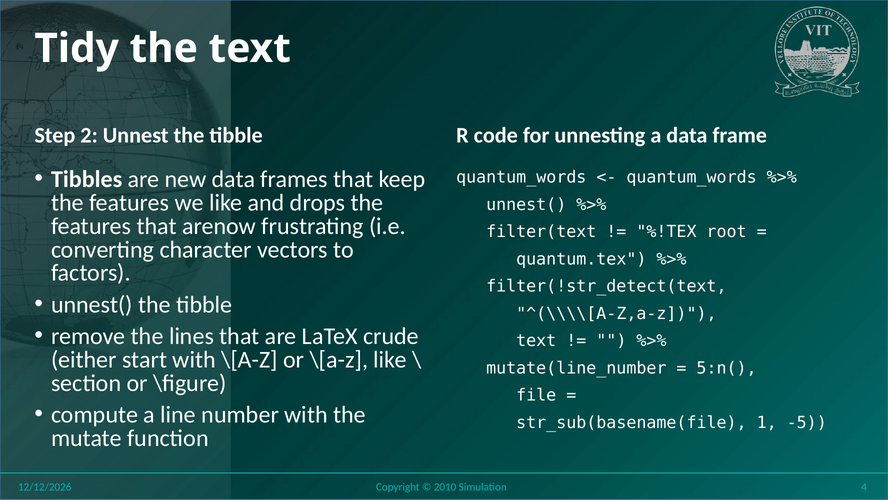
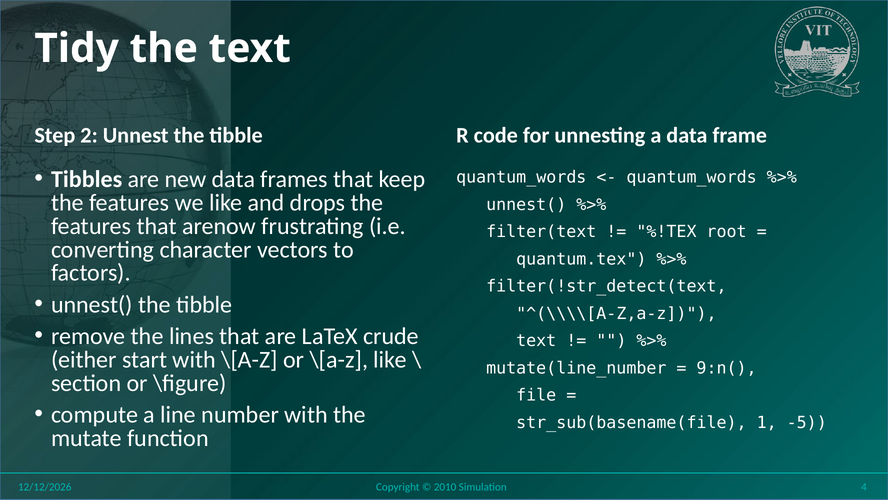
5:n(: 5:n( -> 9:n(
